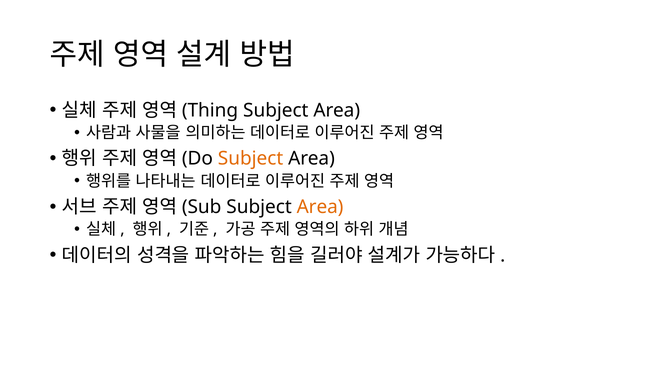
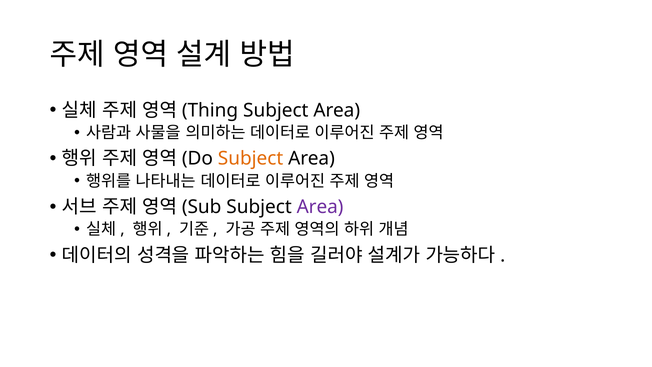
Area at (320, 207) colour: orange -> purple
